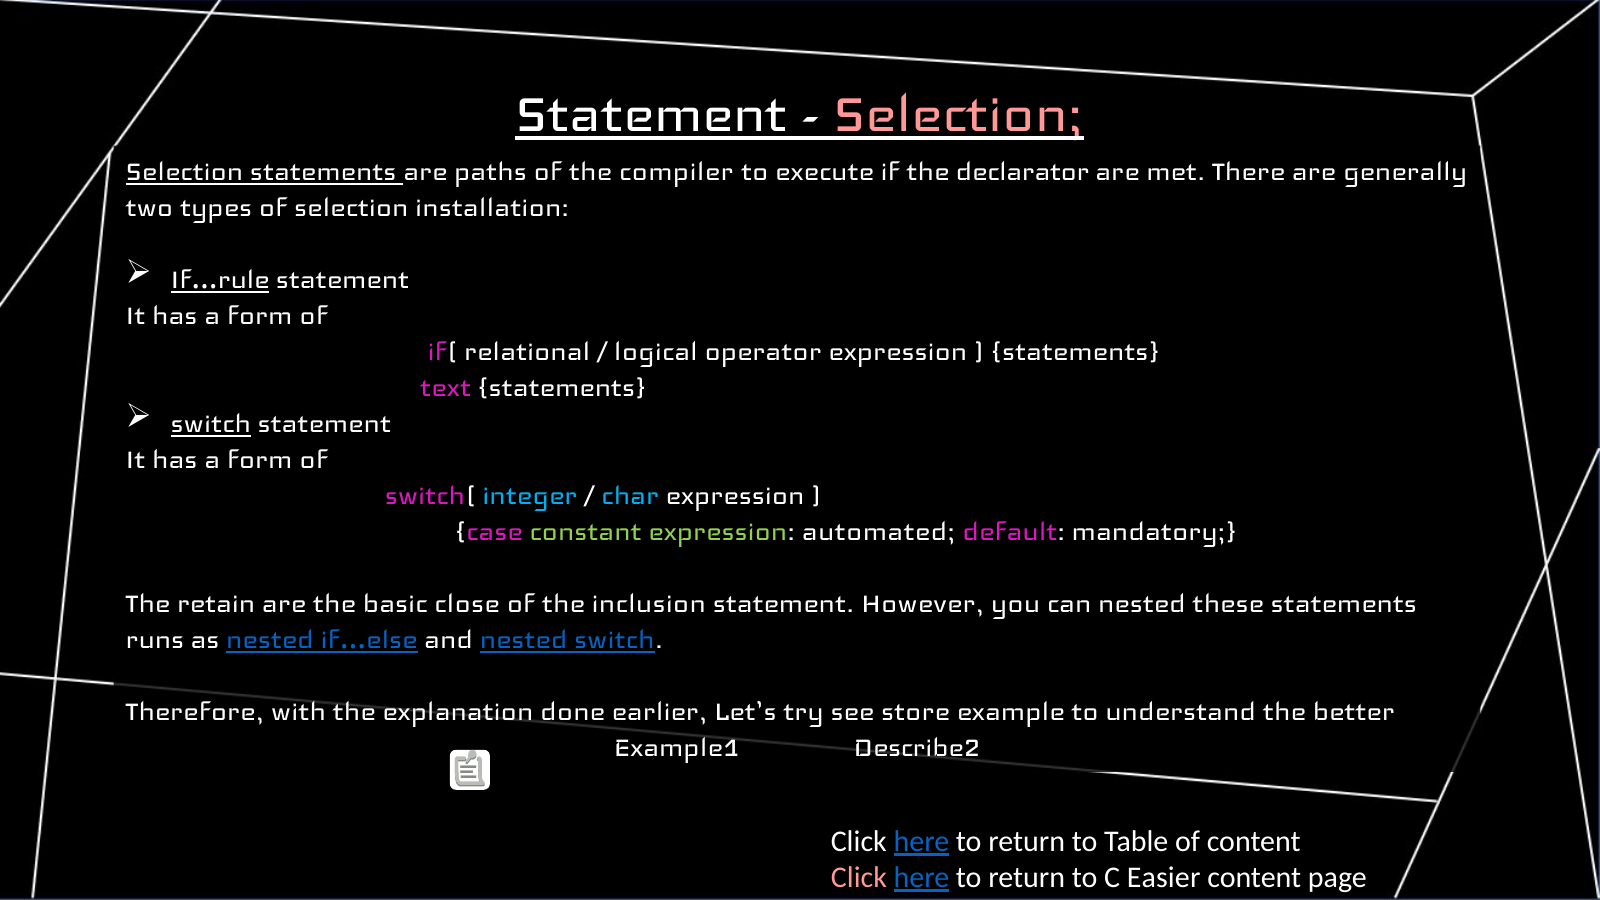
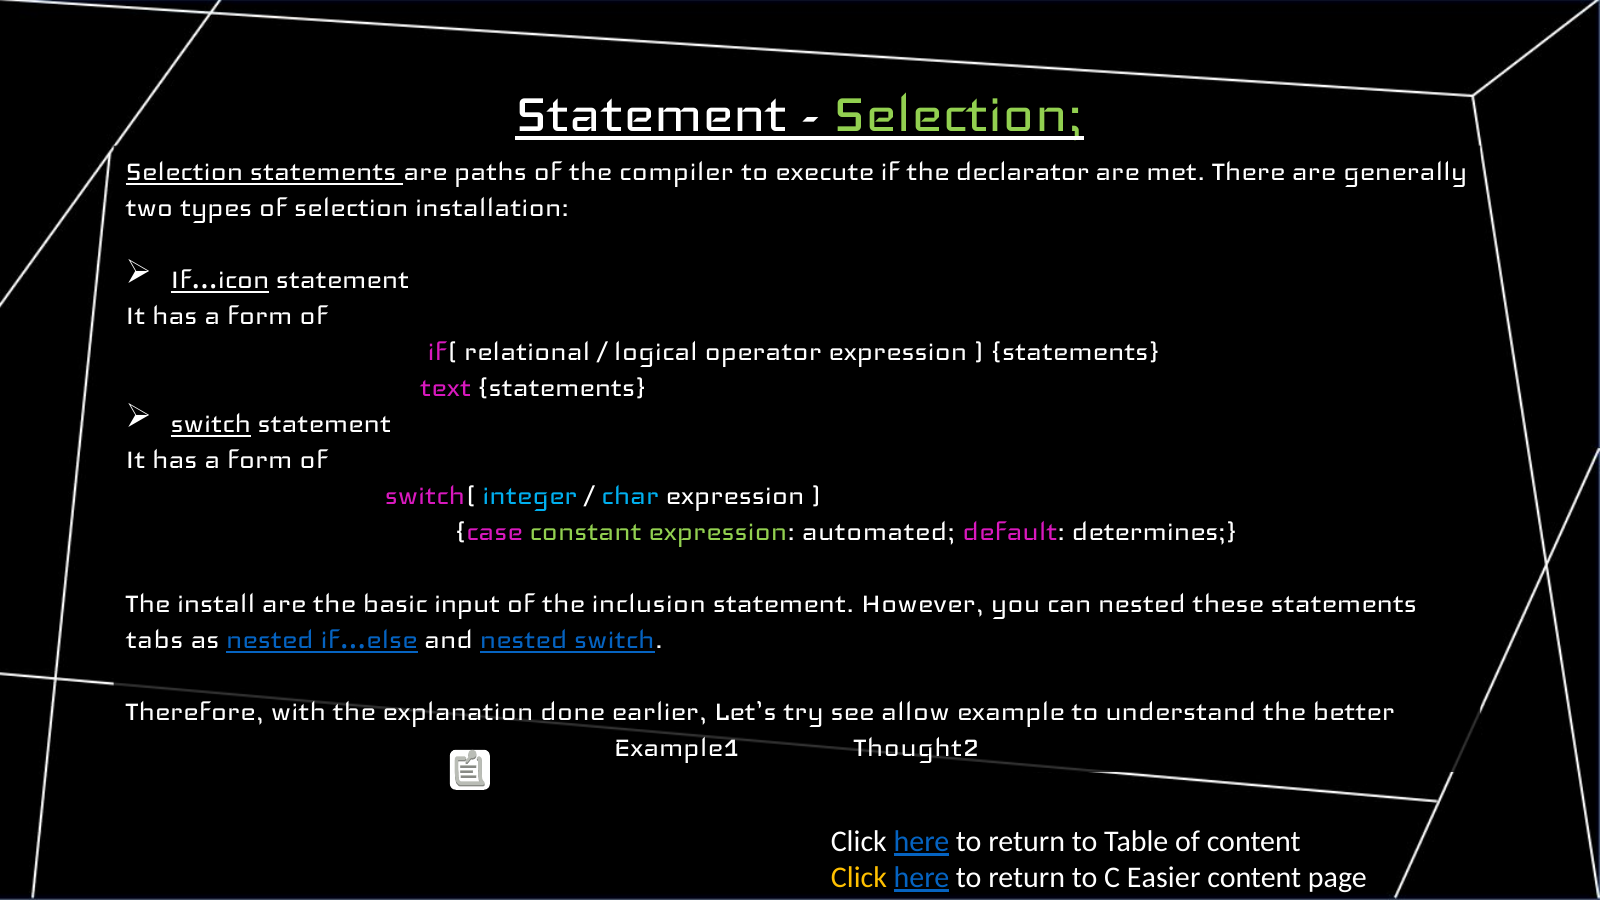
Selection at (958, 109) colour: pink -> light green
rule: rule -> icon
mandatory: mandatory -> determines
retain: retain -> install
close: close -> input
runs: runs -> tabs
store: store -> allow
Describe2: Describe2 -> Thought2
Click at (859, 878) colour: pink -> yellow
